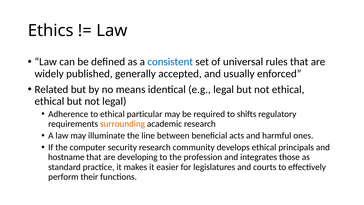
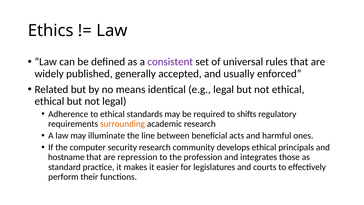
consistent colour: blue -> purple
particular: particular -> standards
developing: developing -> repression
